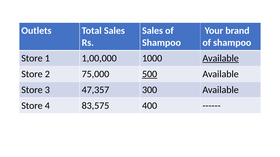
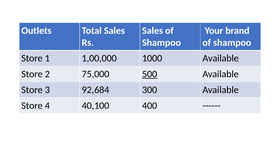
Available at (221, 59) underline: present -> none
47,357: 47,357 -> 92,684
83,575: 83,575 -> 40,100
